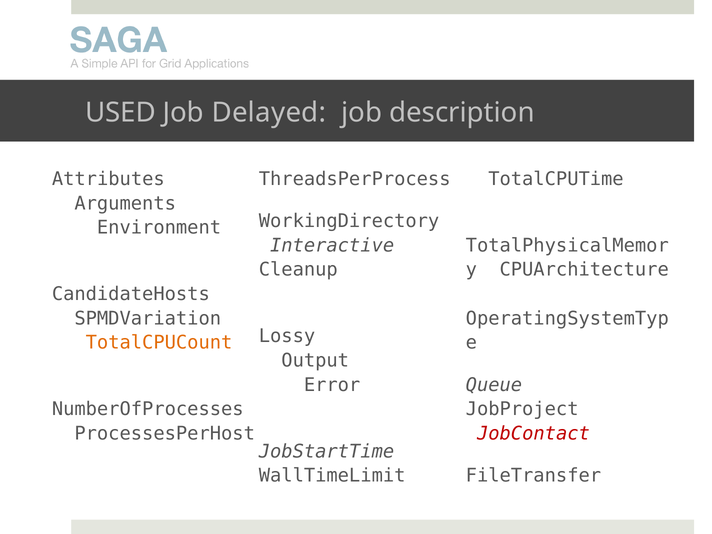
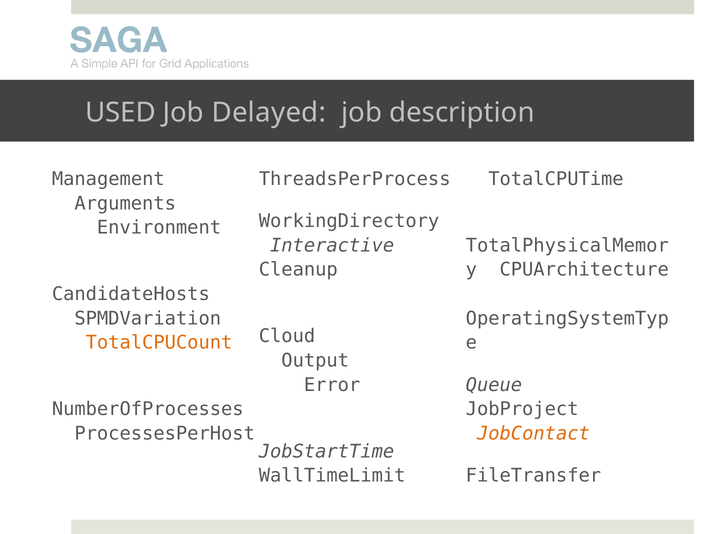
Attributes: Attributes -> Management
Lossy: Lossy -> Cloud
JobContact colour: red -> orange
